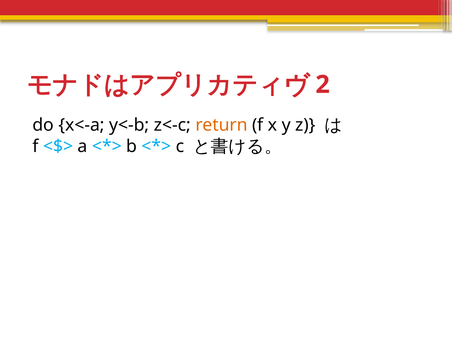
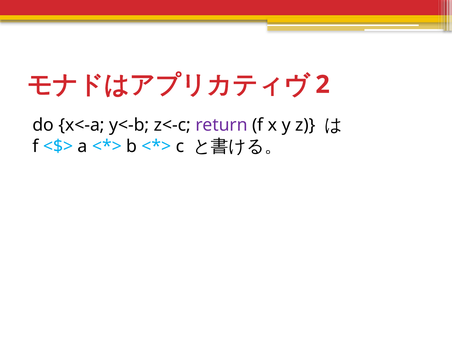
return colour: orange -> purple
